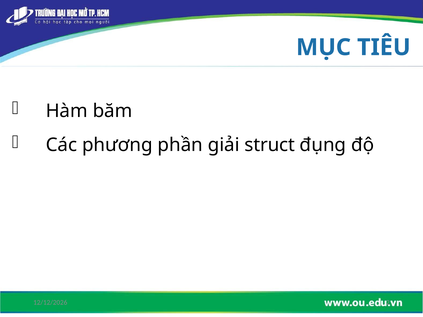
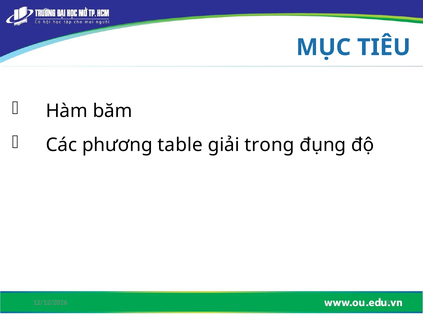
phần: phần -> table
struct: struct -> trong
